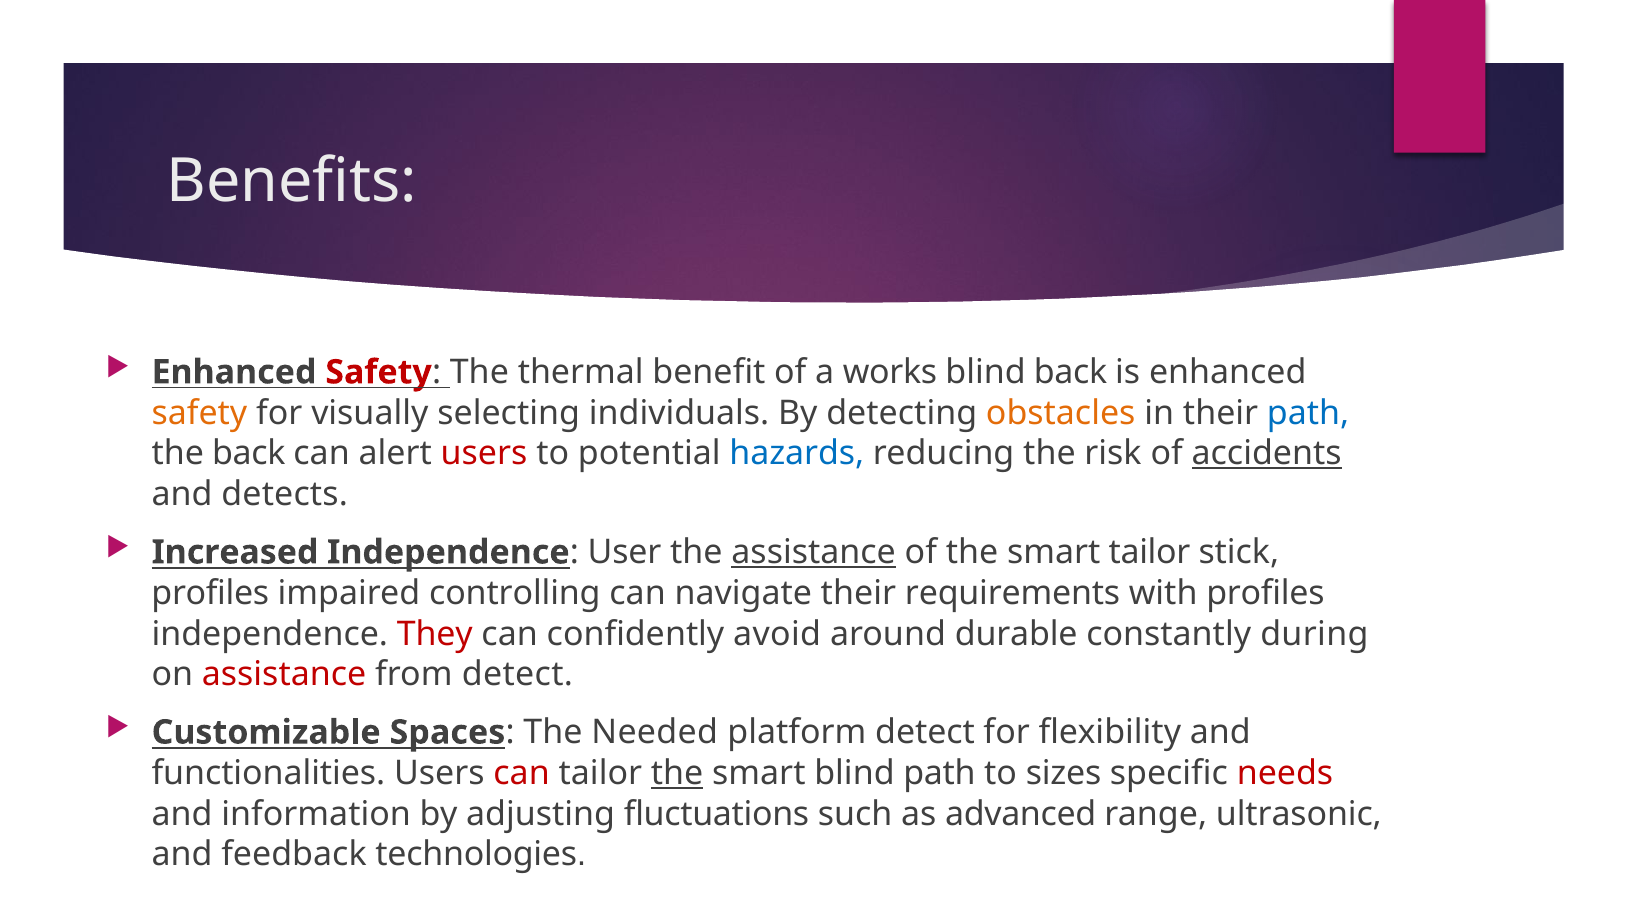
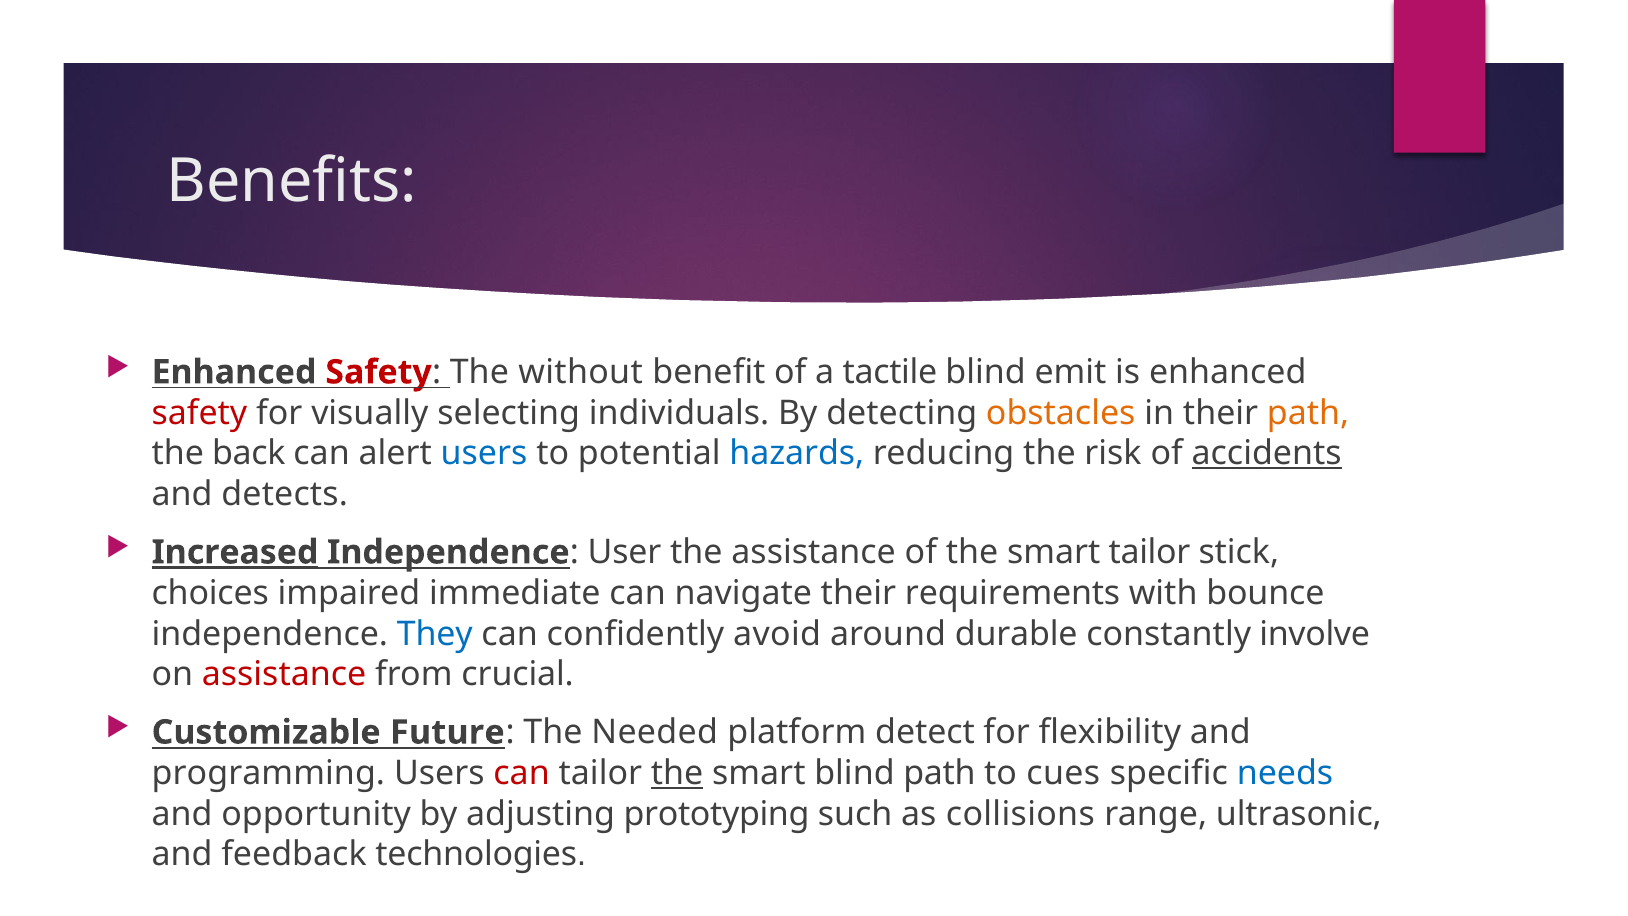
thermal: thermal -> without
works: works -> tactile
blind back: back -> emit
safety at (199, 413) colour: orange -> red
path at (1308, 413) colour: blue -> orange
users at (484, 454) colour: red -> blue
Increased underline: none -> present
assistance at (814, 552) underline: present -> none
profiles at (210, 593): profiles -> choices
controlling: controlling -> immediate
with profiles: profiles -> bounce
They colour: red -> blue
during: during -> involve
from detect: detect -> crucial
Spaces: Spaces -> Future
functionalities: functionalities -> programming
sizes: sizes -> cues
needs colour: red -> blue
information: information -> opportunity
fluctuations: fluctuations -> prototyping
advanced: advanced -> collisions
